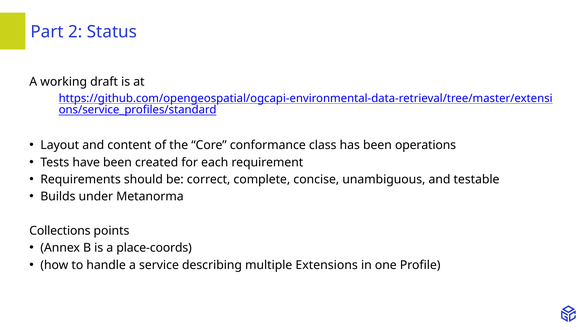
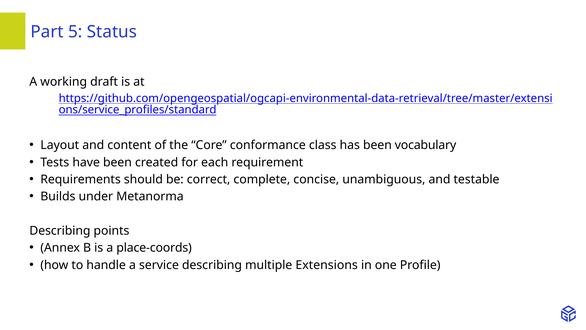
2: 2 -> 5
operations: operations -> vocabulary
Collections at (60, 231): Collections -> Describing
